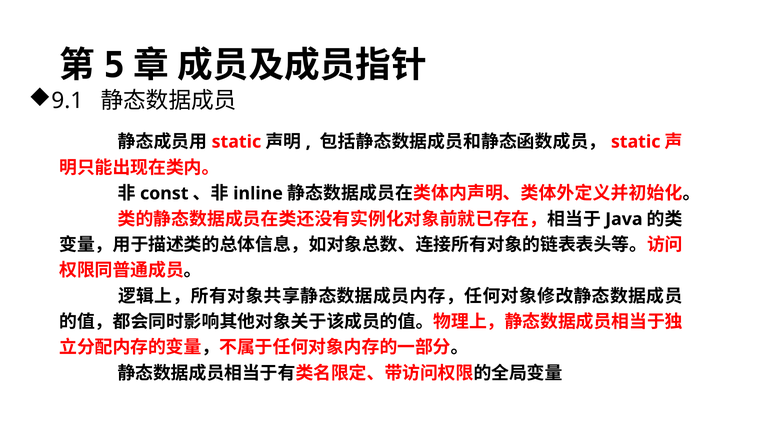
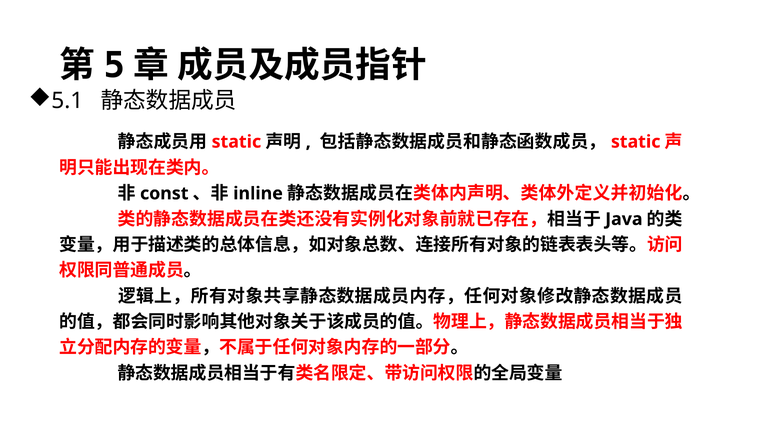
9.1: 9.1 -> 5.1
